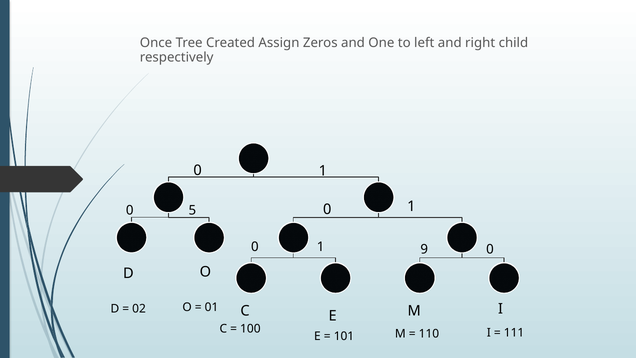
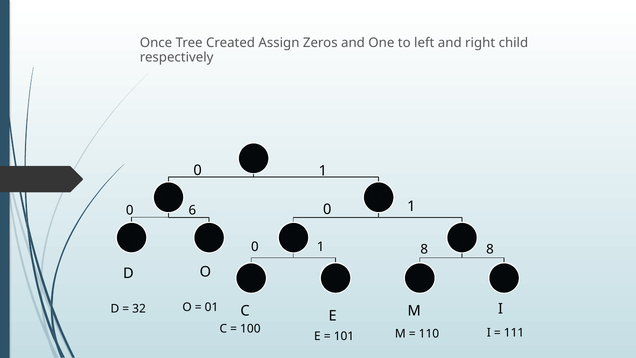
5: 5 -> 6
0 9: 9 -> 8
0 at (490, 249): 0 -> 8
02: 02 -> 32
